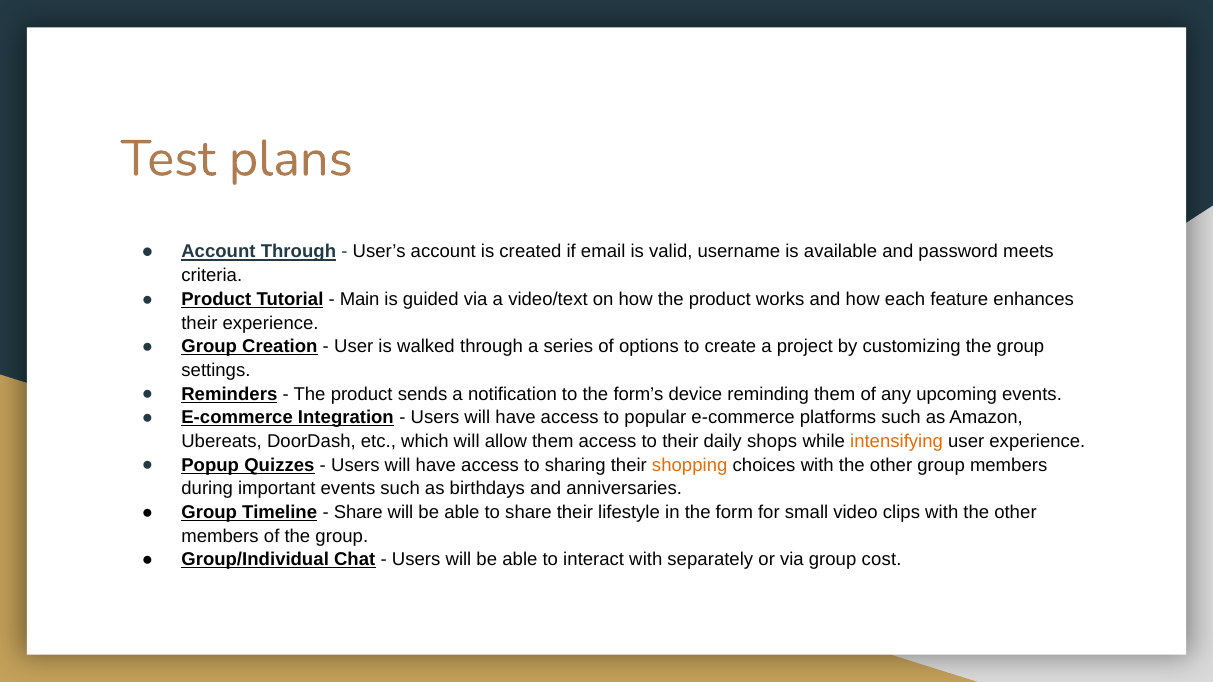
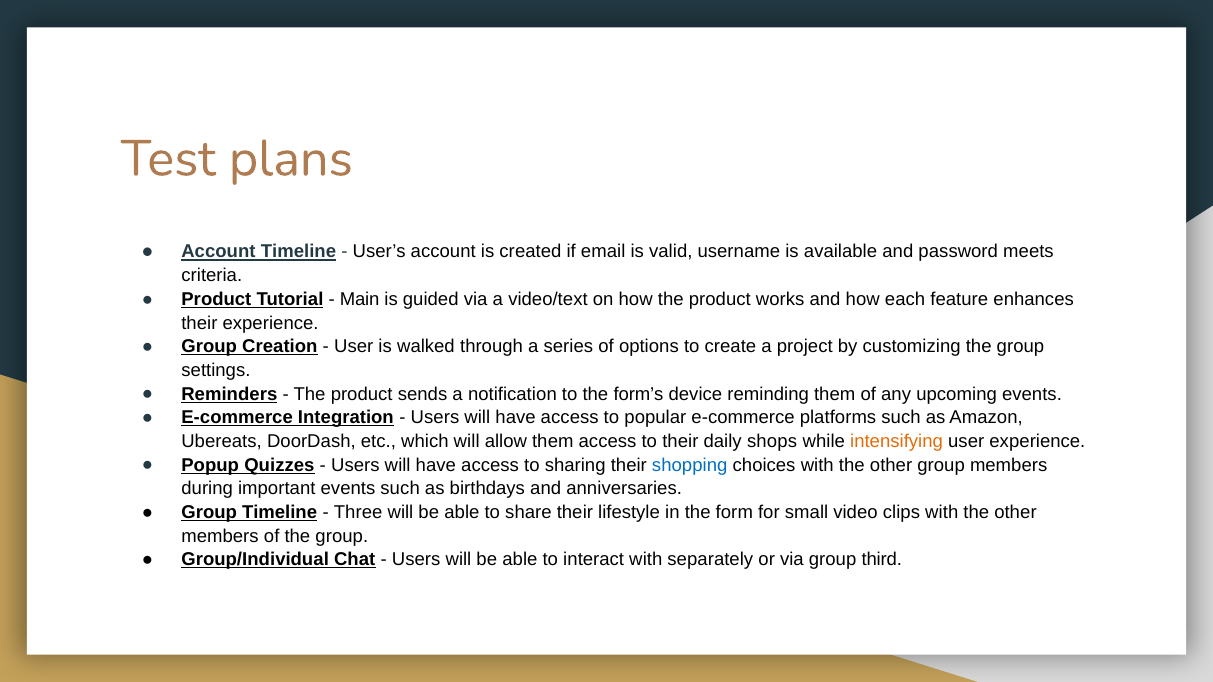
Account Through: Through -> Timeline
shopping colour: orange -> blue
Share at (358, 513): Share -> Three
cost: cost -> third
